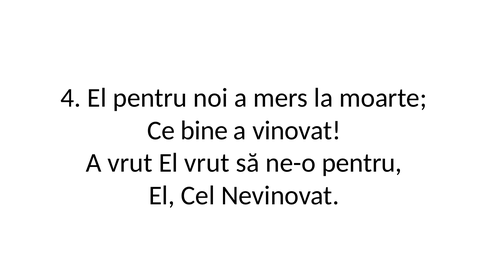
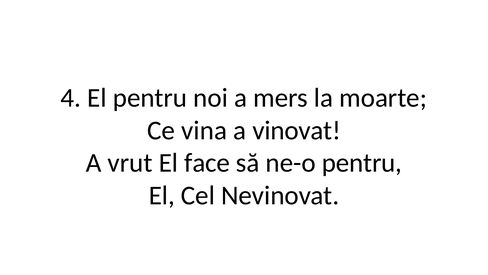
bine: bine -> vina
El vrut: vrut -> face
